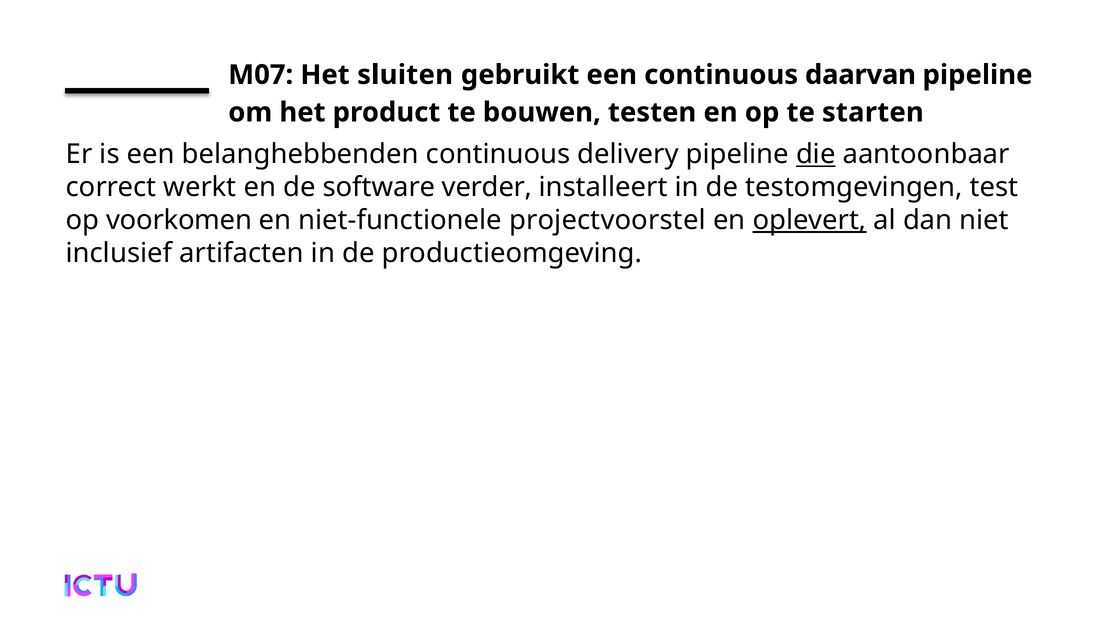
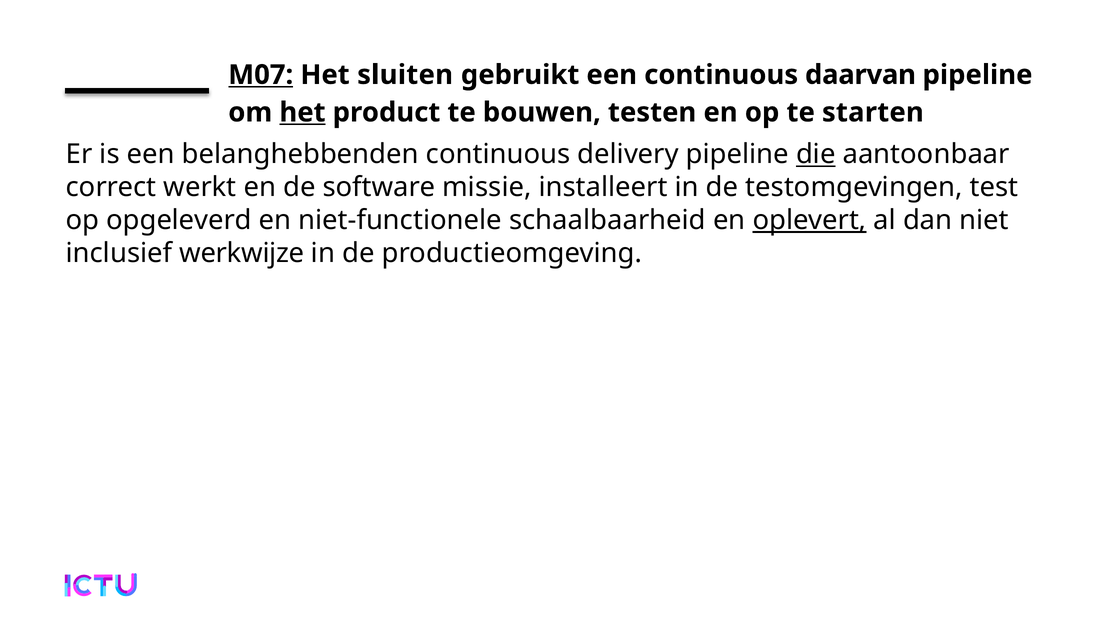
M07 underline: none -> present
het at (302, 112) underline: none -> present
verder: verder -> missie
voorkomen: voorkomen -> opgeleverd
projectvoorstel: projectvoorstel -> schaalbaarheid
artifacten: artifacten -> werkwijze
